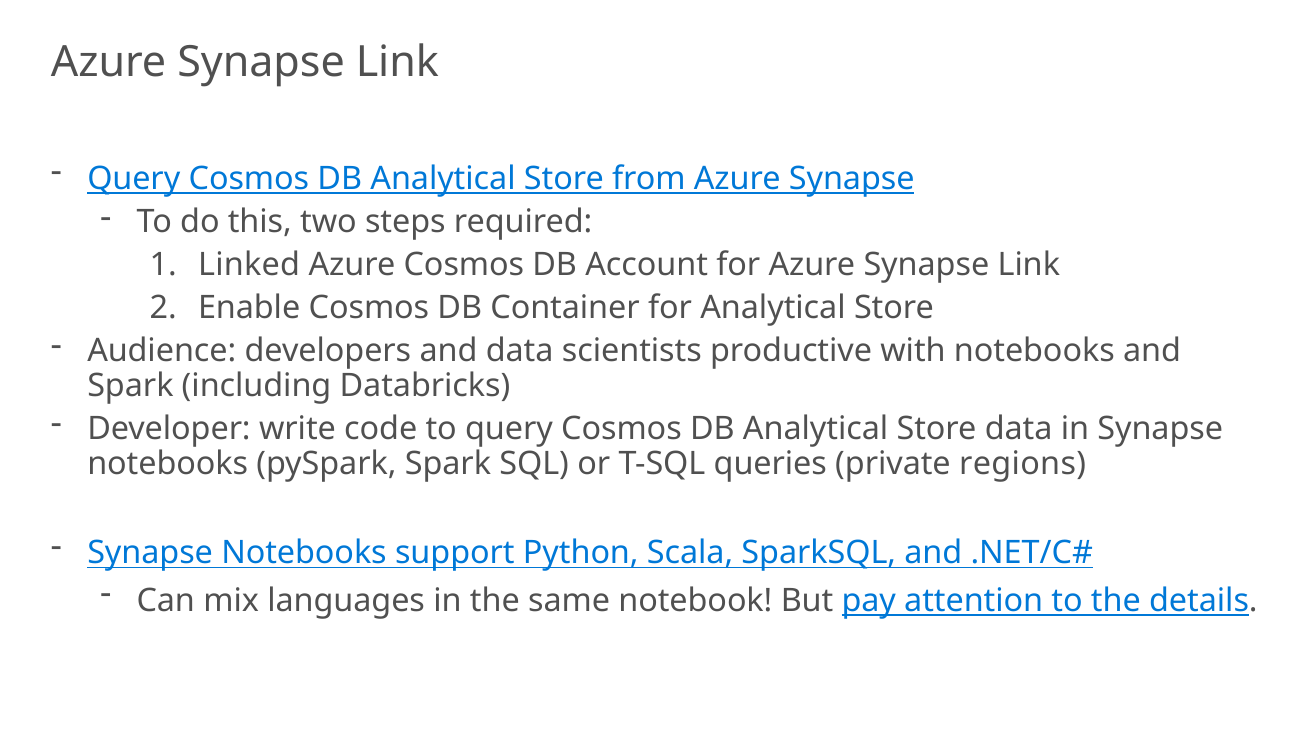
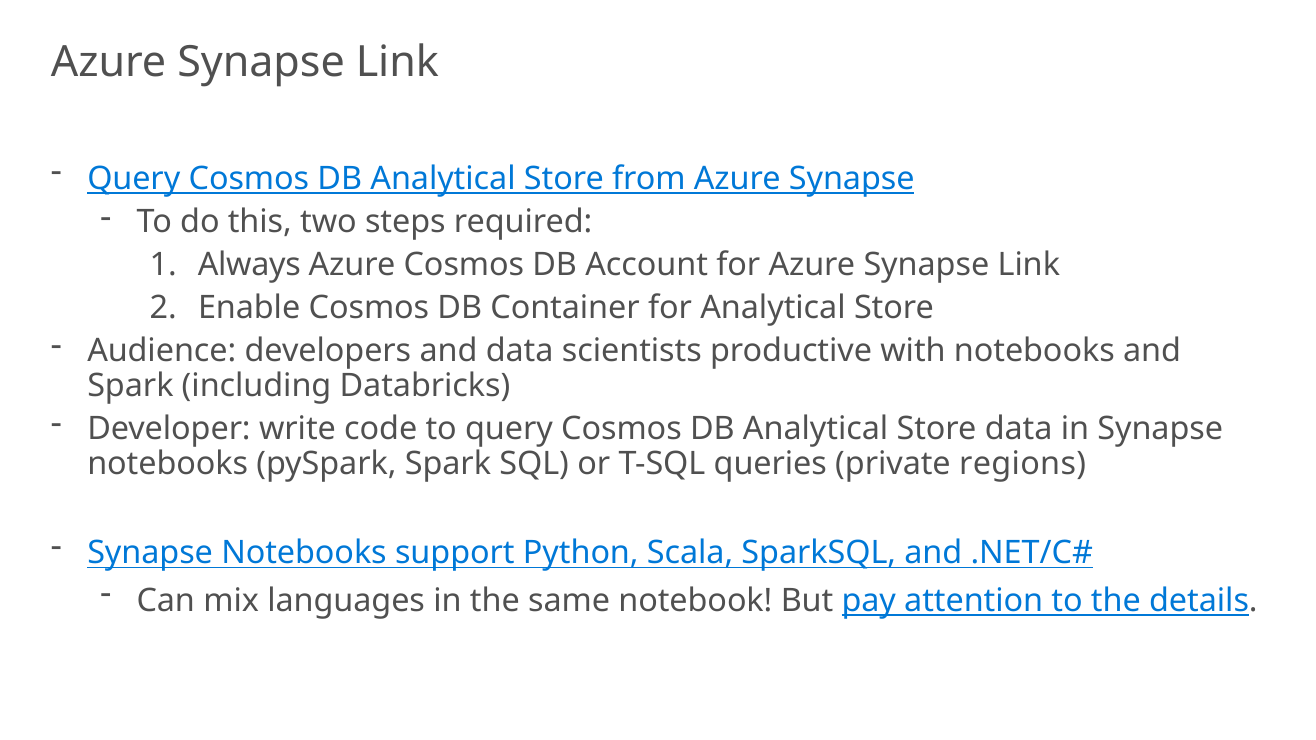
Linked: Linked -> Always
